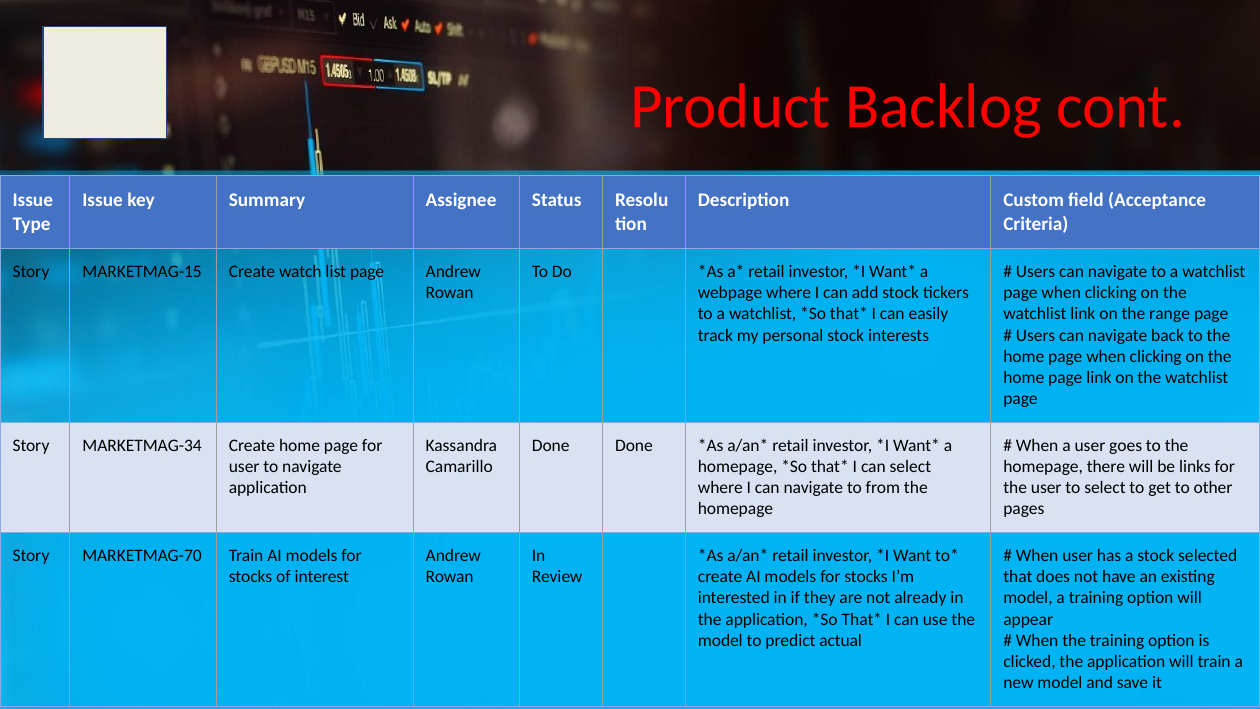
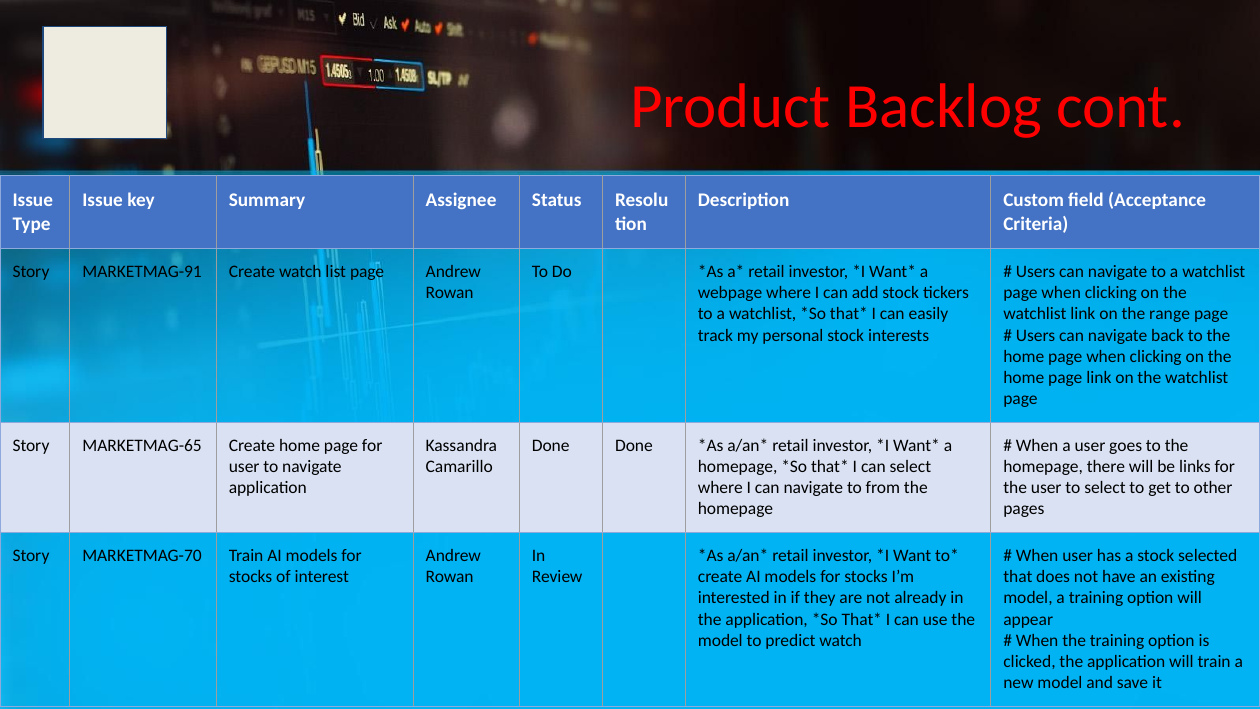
MARKETMAG-15: MARKETMAG-15 -> MARKETMAG-91
MARKETMAG-34: MARKETMAG-34 -> MARKETMAG-65
predict actual: actual -> watch
